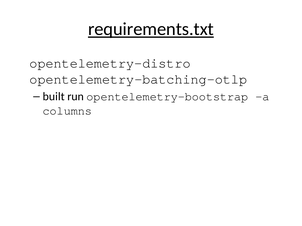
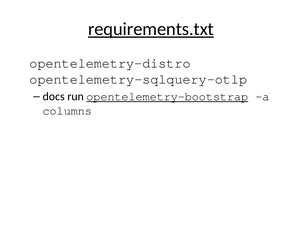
opentelemetry-batching-otlp: opentelemetry-batching-otlp -> opentelemetry-sqlquery-otlp
built: built -> docs
opentelemetry-bootstrap underline: none -> present
